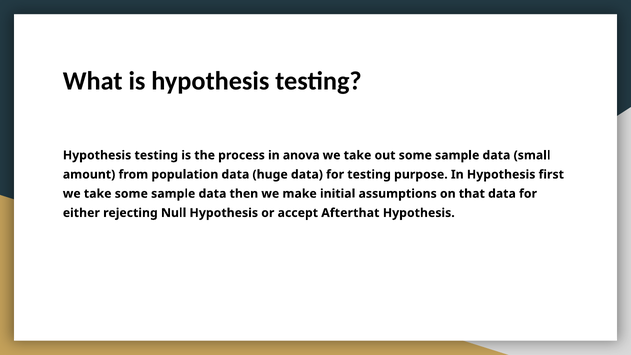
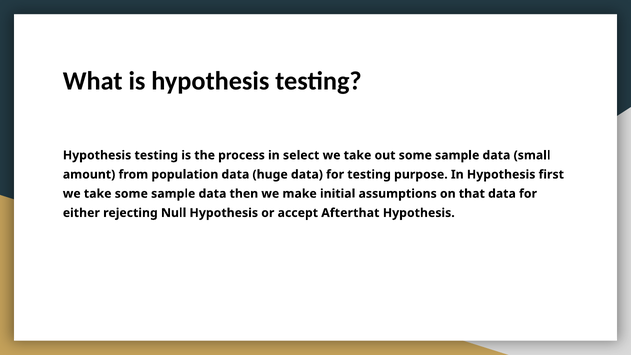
anova: anova -> select
